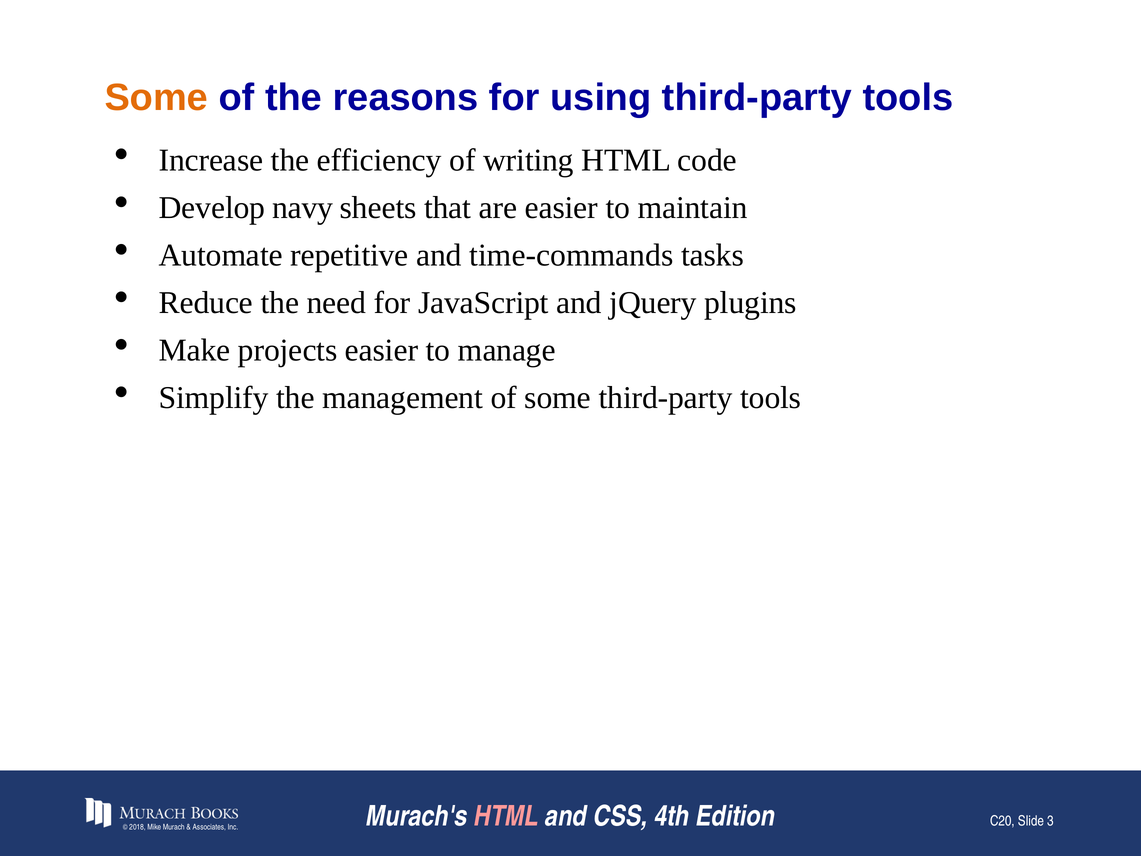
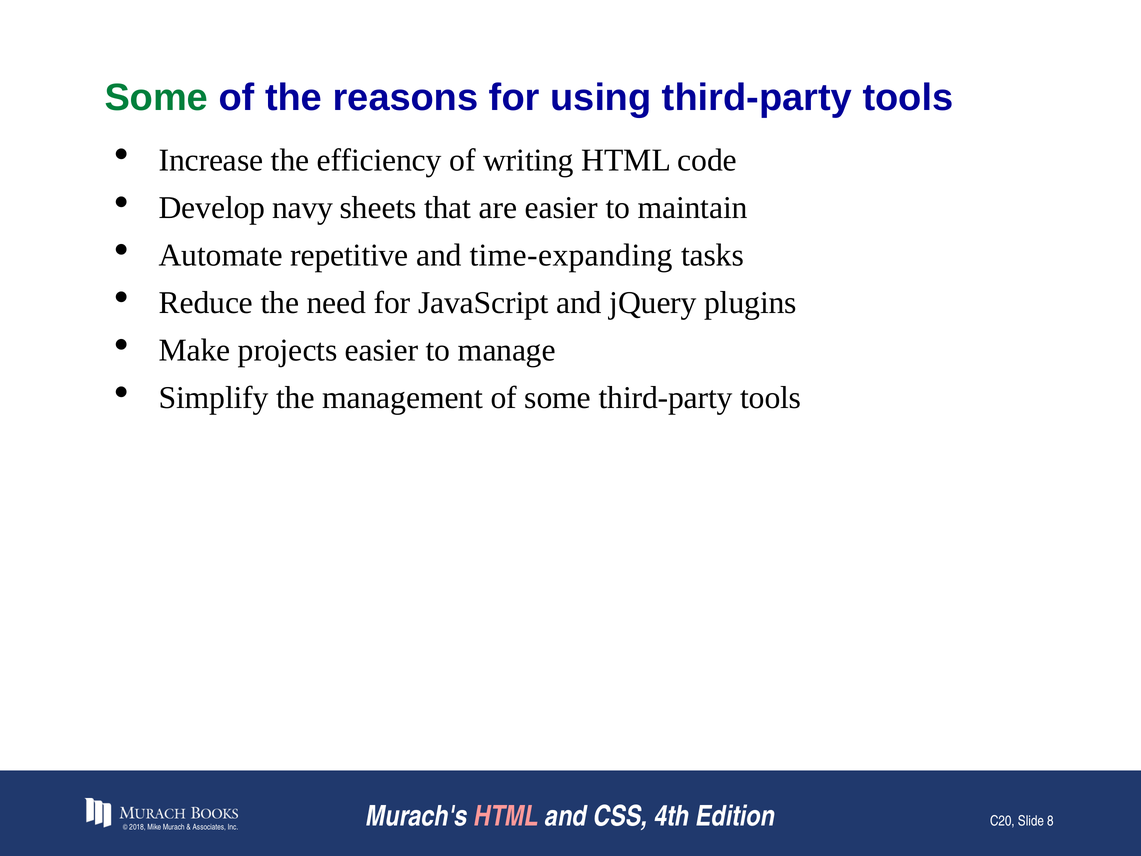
Some at (156, 98) colour: orange -> green
time-commands: time-commands -> time-expanding
3: 3 -> 8
